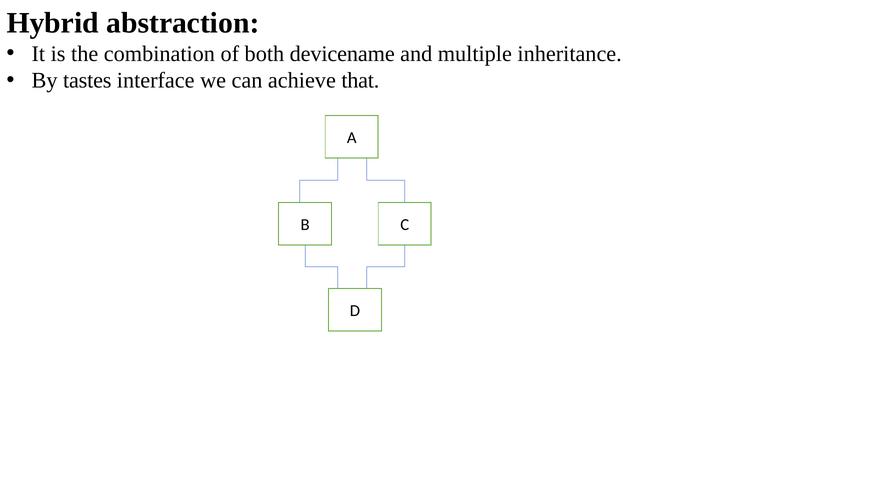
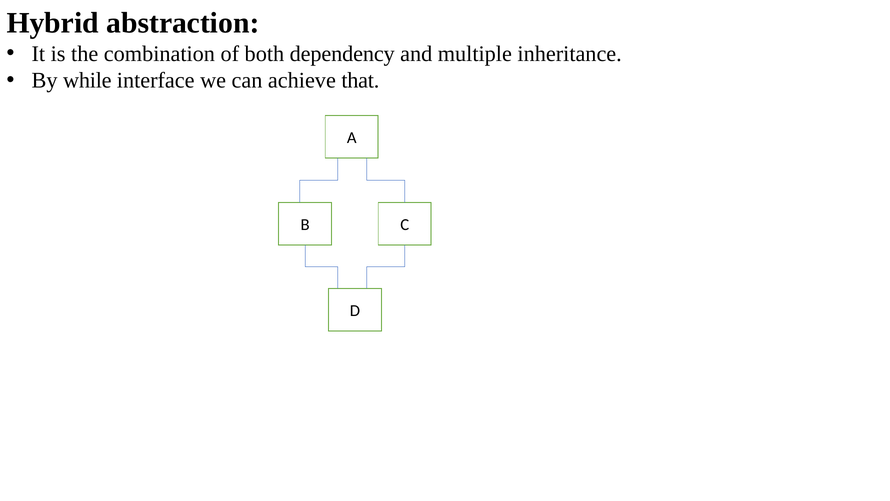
devicename: devicename -> dependency
tastes: tastes -> while
